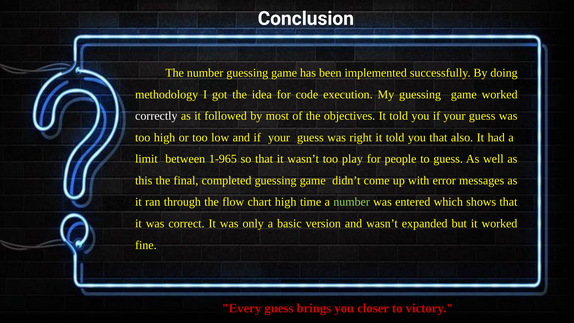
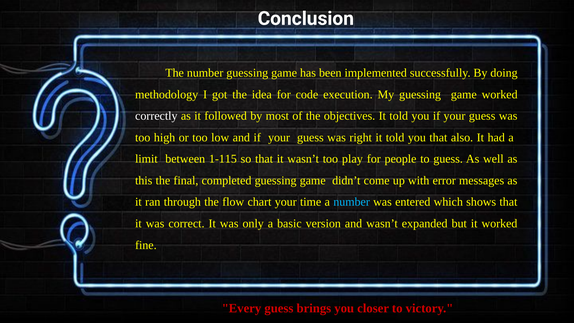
1-965: 1-965 -> 1-115
chart high: high -> your
number at (352, 202) colour: light green -> light blue
